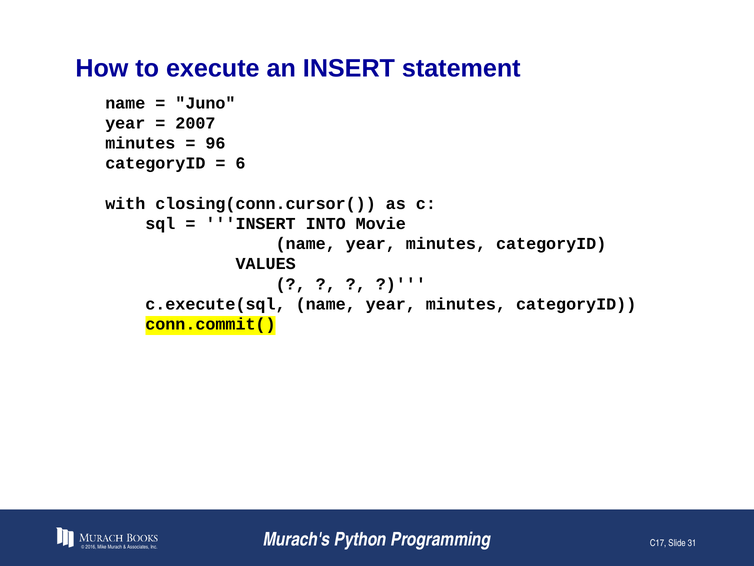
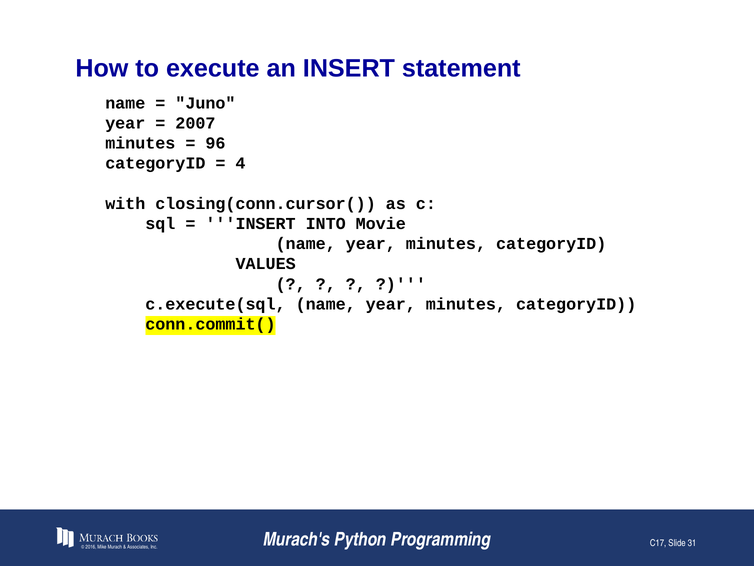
6: 6 -> 4
